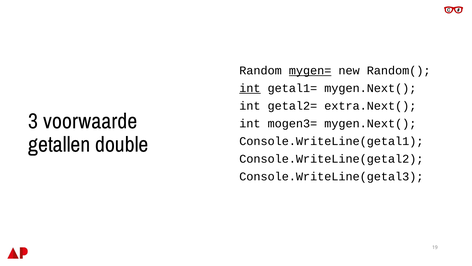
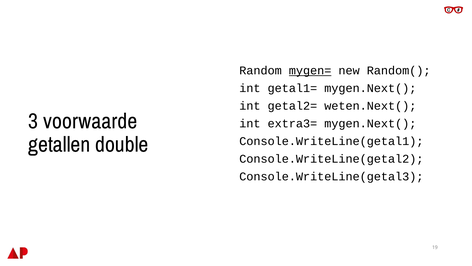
int at (250, 88) underline: present -> none
extra.Next(: extra.Next( -> weten.Next(
mogen3=: mogen3= -> extra3=
